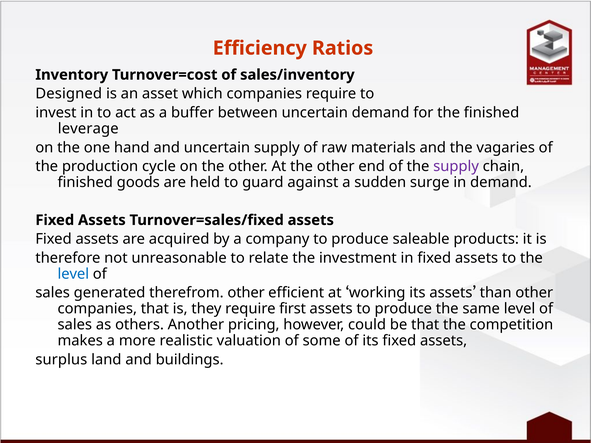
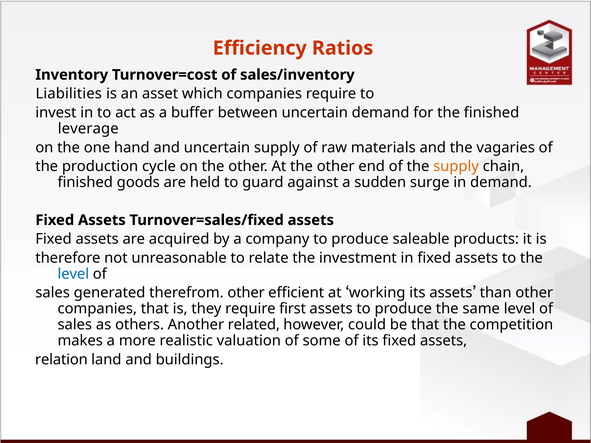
Designed: Designed -> Liabilities
supply at (456, 166) colour: purple -> orange
pricing: pricing -> related
surplus: surplus -> relation
